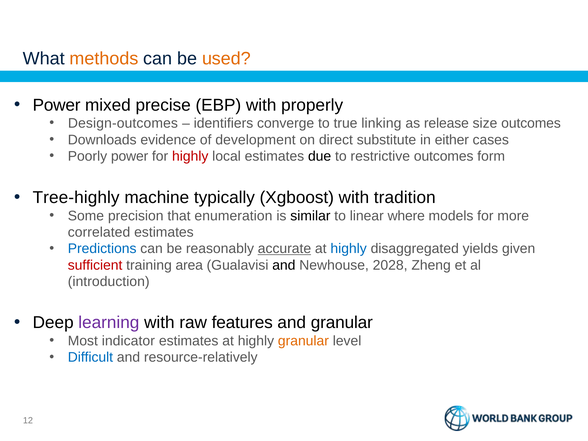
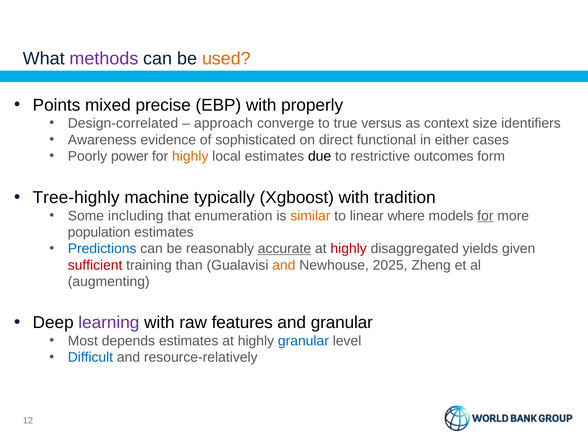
methods colour: orange -> purple
Power at (57, 105): Power -> Points
Design-outcomes: Design-outcomes -> Design-correlated
identifiers: identifiers -> approach
linking: linking -> versus
release: release -> context
size outcomes: outcomes -> identifiers
Downloads: Downloads -> Awareness
development: development -> sophisticated
substitute: substitute -> functional
highly at (190, 156) colour: red -> orange
precision: precision -> including
similar colour: black -> orange
for at (485, 216) underline: none -> present
correlated: correlated -> population
highly at (349, 249) colour: blue -> red
area: area -> than
and at (284, 265) colour: black -> orange
2028: 2028 -> 2025
introduction: introduction -> augmenting
indicator: indicator -> depends
granular at (303, 341) colour: orange -> blue
